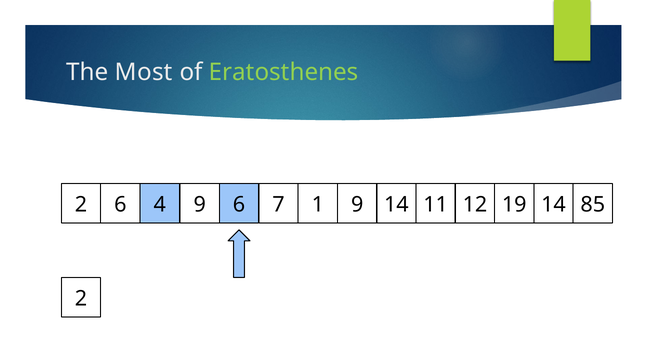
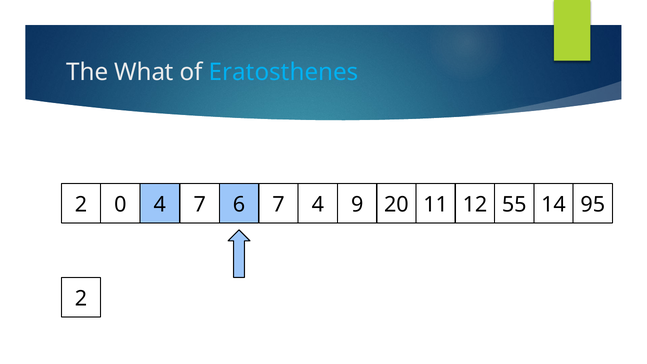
Most: Most -> What
Eratosthenes colour: light green -> light blue
2 6: 6 -> 0
4 9: 9 -> 7
7 1: 1 -> 4
9 14: 14 -> 20
19: 19 -> 55
85: 85 -> 95
